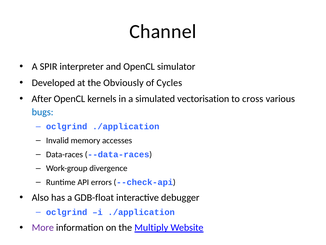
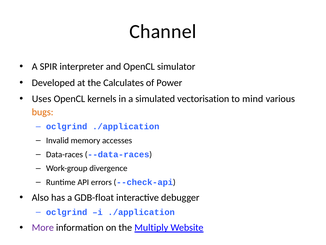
Obviously: Obviously -> Calculates
Cycles: Cycles -> Power
After: After -> Uses
cross: cross -> mind
bugs colour: blue -> orange
